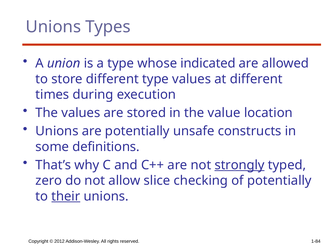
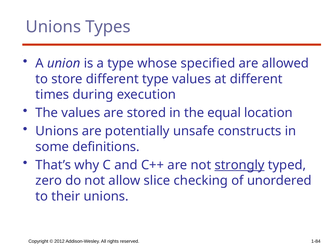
indicated: indicated -> specified
value: value -> equal
of potentially: potentially -> unordered
their underline: present -> none
